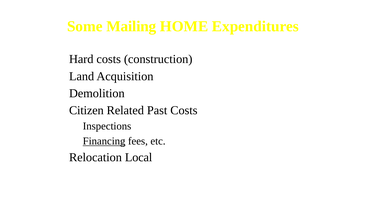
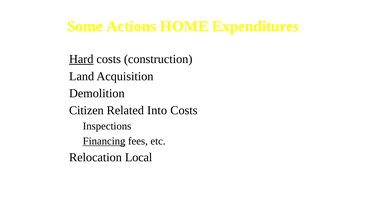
Mailing: Mailing -> Actions
Hard underline: none -> present
Past: Past -> Into
